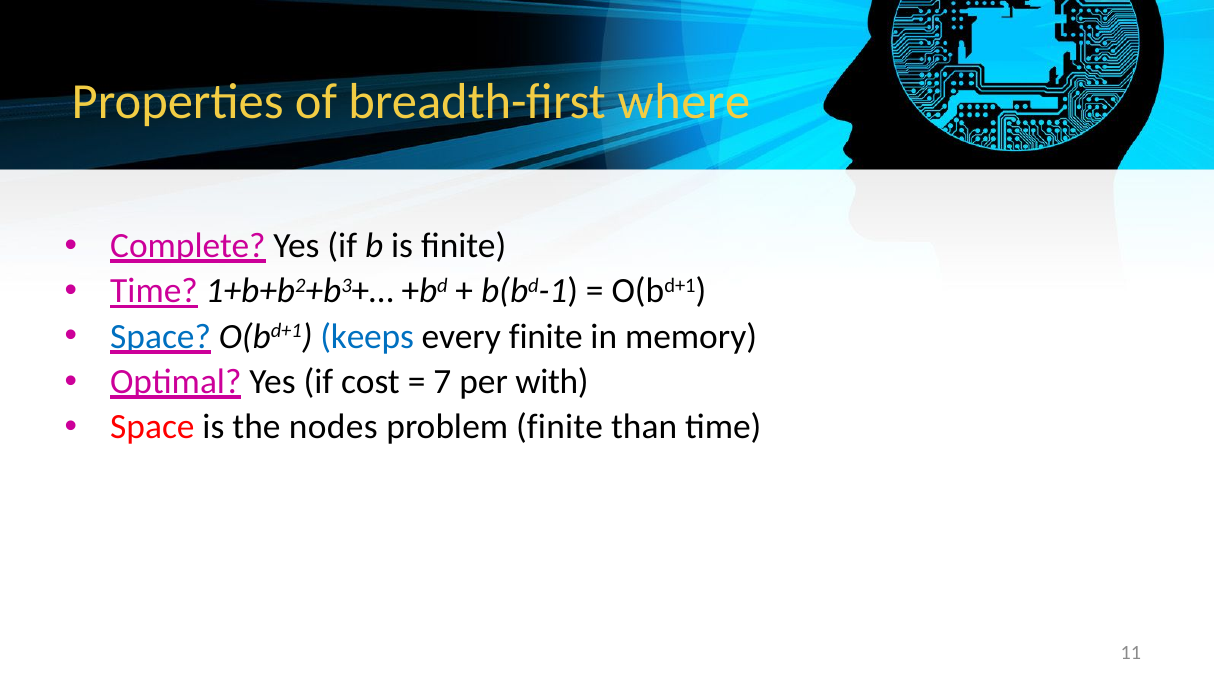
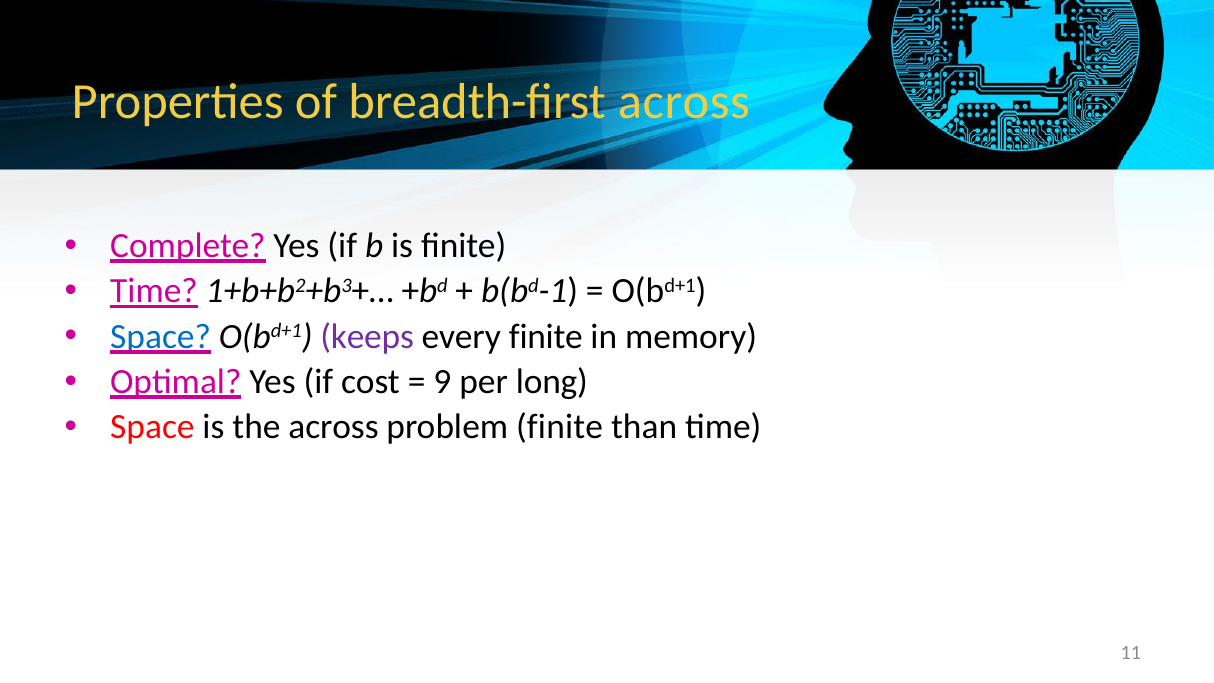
breadth-first where: where -> across
keeps colour: blue -> purple
7: 7 -> 9
with: with -> long
the nodes: nodes -> across
